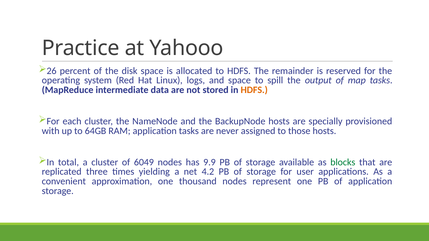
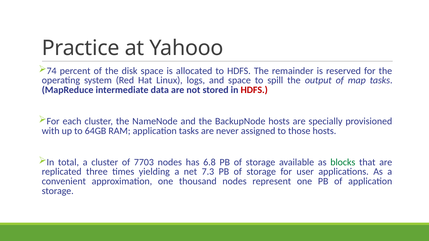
26: 26 -> 74
HDFS at (254, 90) colour: orange -> red
6049: 6049 -> 7703
9.9: 9.9 -> 6.8
4.2: 4.2 -> 7.3
